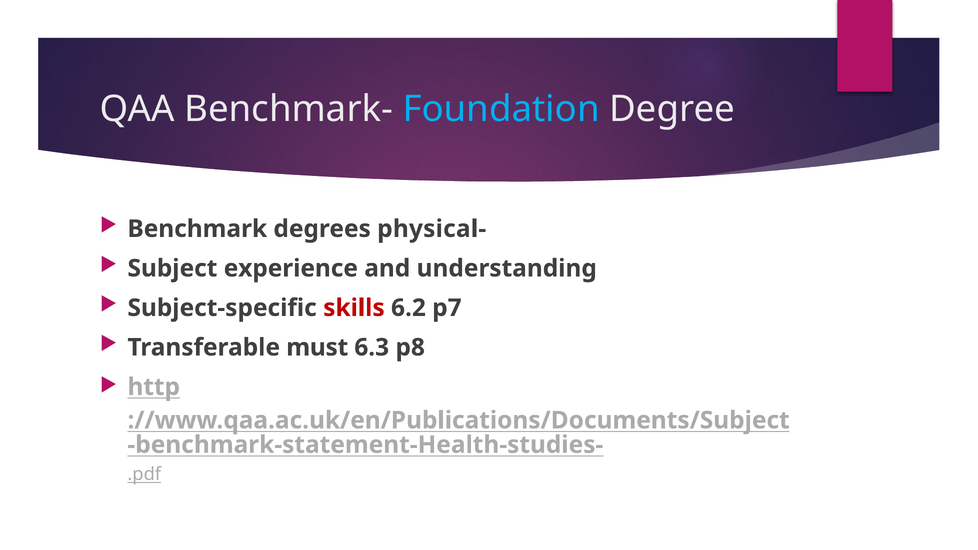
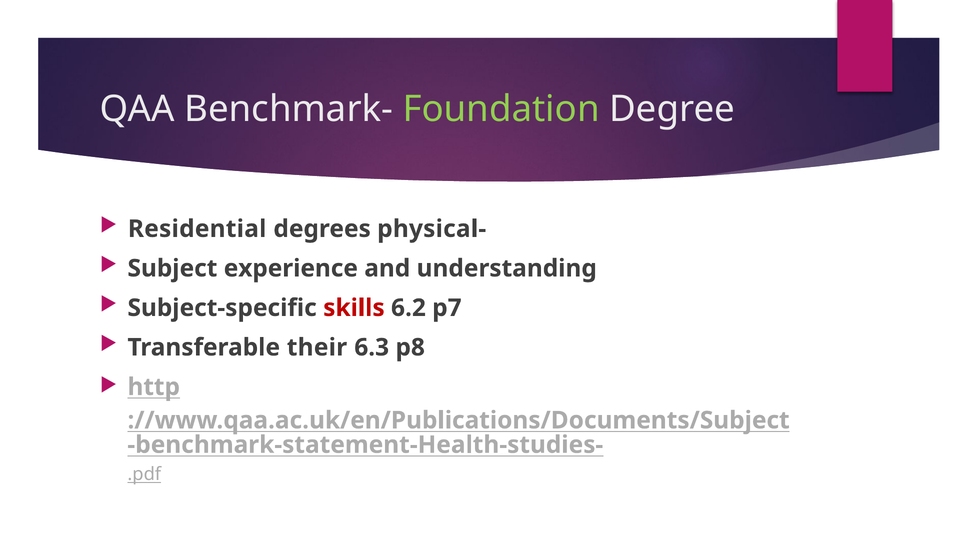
Foundation colour: light blue -> light green
Benchmark: Benchmark -> Residential
must: must -> their
